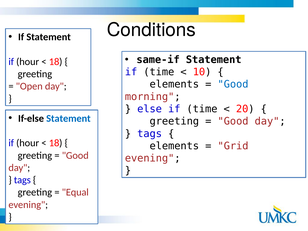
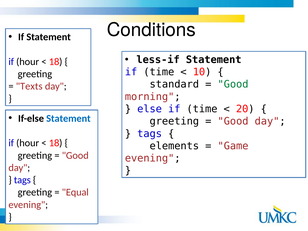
same-if: same-if -> less-if
elements at (174, 84): elements -> standard
Good at (233, 84) colour: blue -> green
Open: Open -> Texts
Grid: Grid -> Game
